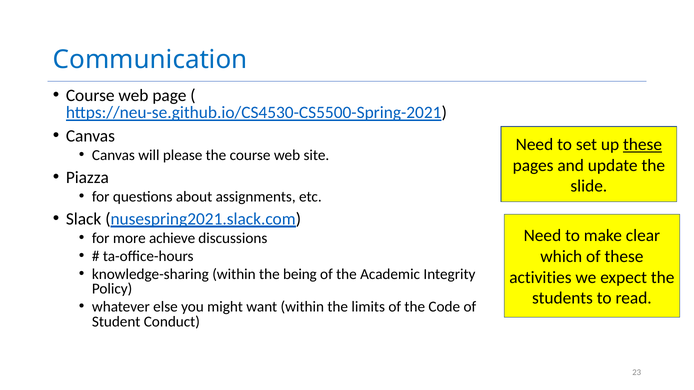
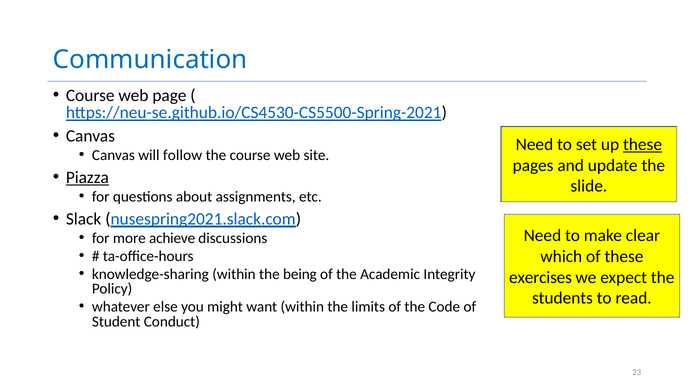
please: please -> follow
Piazza underline: none -> present
activities: activities -> exercises
